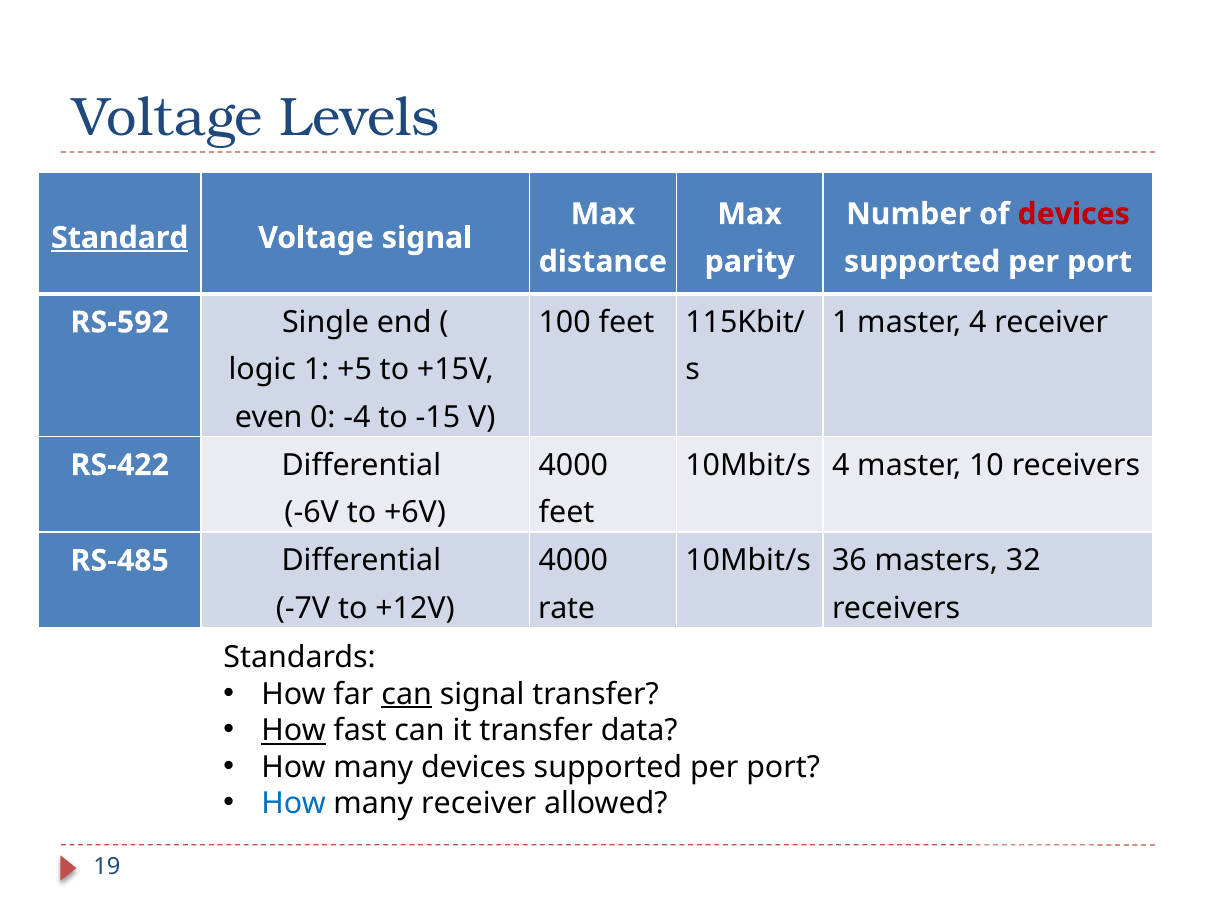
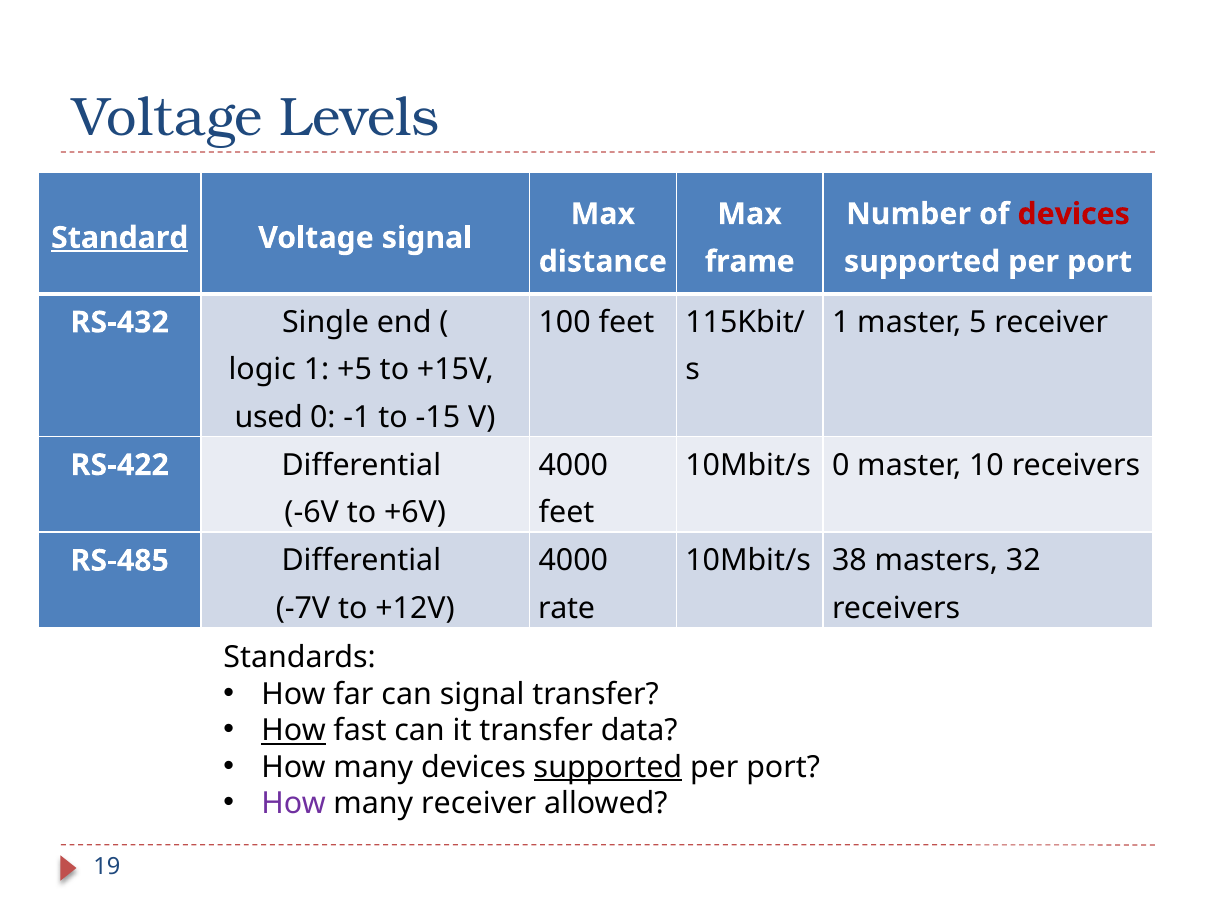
parity: parity -> frame
master 4: 4 -> 5
RS-592: RS-592 -> RS-432
even: even -> used
-4: -4 -> -1
10Mbit/s 4: 4 -> 0
36: 36 -> 38
can at (407, 694) underline: present -> none
supported at (608, 767) underline: none -> present
How at (294, 803) colour: blue -> purple
